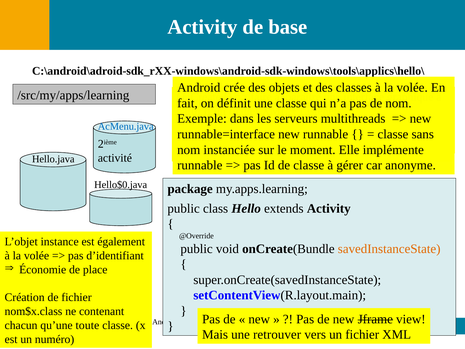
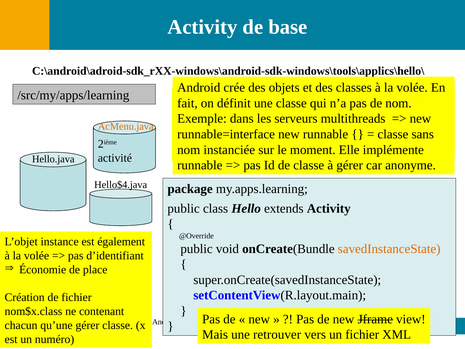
AcMenu.java colour: blue -> orange
Hello$0.java: Hello$0.java -> Hello$4.java
qu’une toute: toute -> gérer
